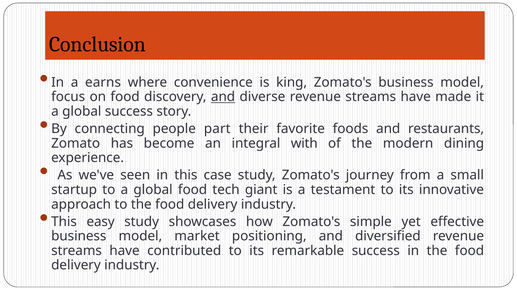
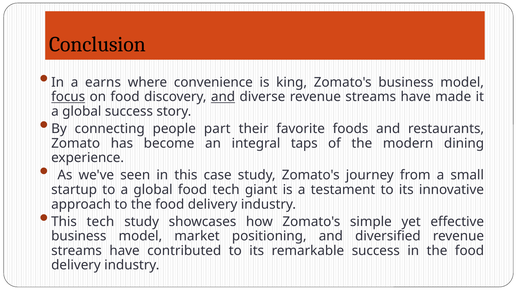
focus underline: none -> present
with: with -> taps
This easy: easy -> tech
